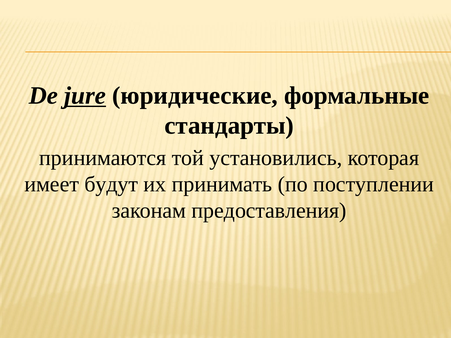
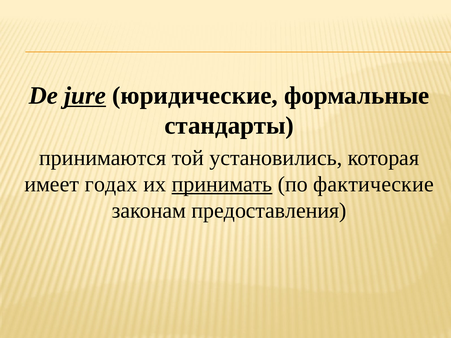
будут: будут -> годах
принимать underline: none -> present
поступлении: поступлении -> фактические
